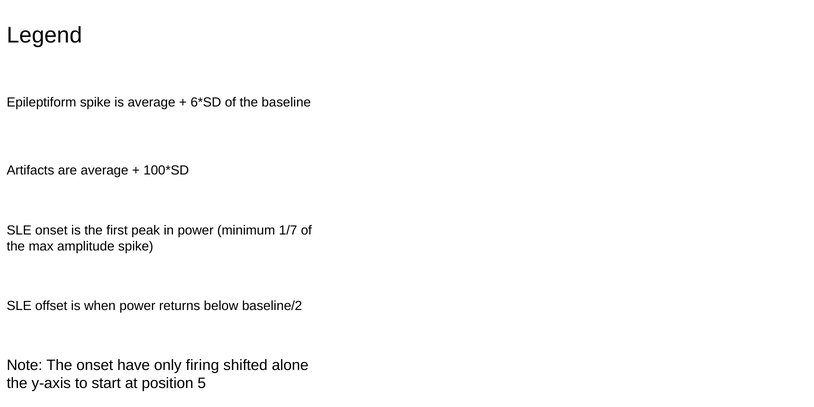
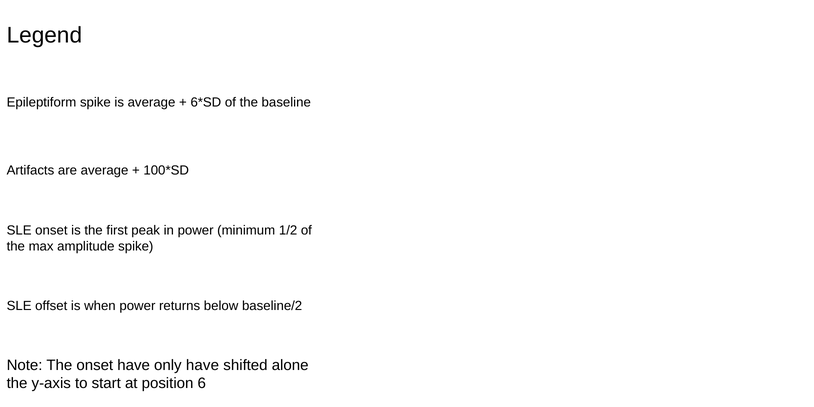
1/7: 1/7 -> 1/2
only firing: firing -> have
5: 5 -> 6
